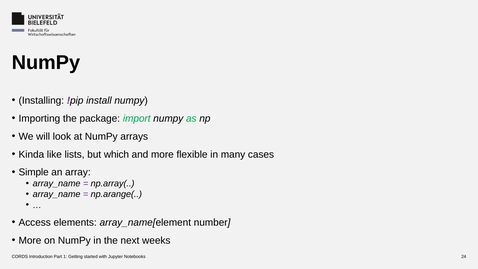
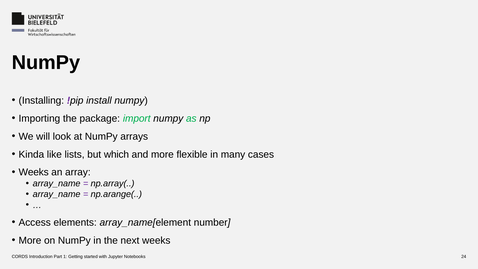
Simple at (34, 172): Simple -> Weeks
